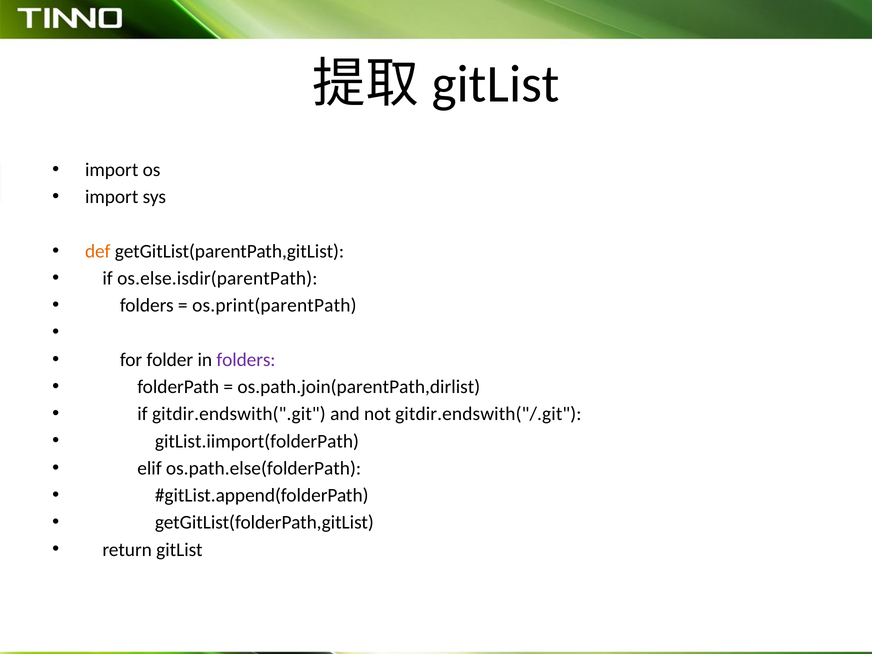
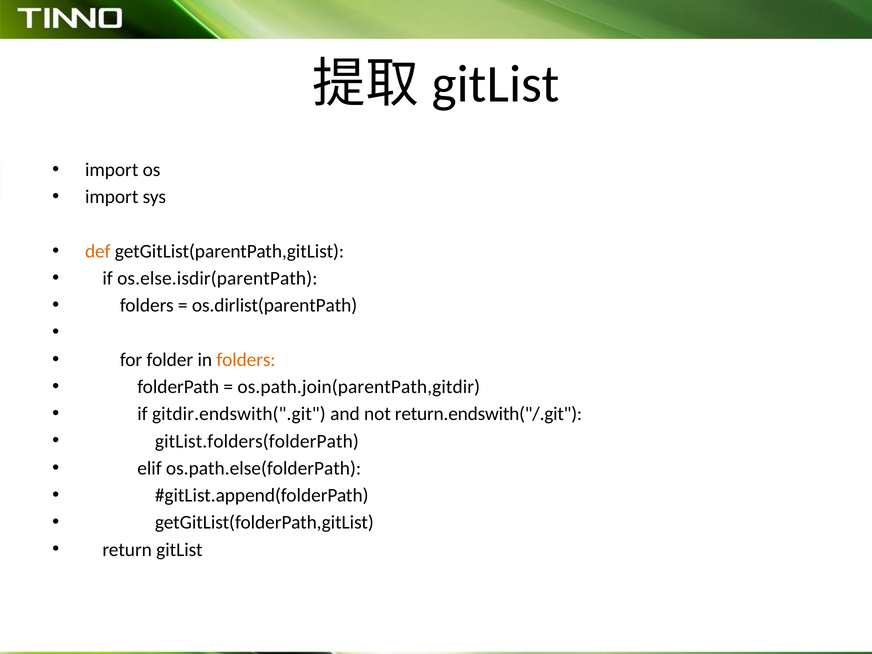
os.print(parentPath: os.print(parentPath -> os.dirlist(parentPath
folders at (246, 360) colour: purple -> orange
os.path.join(parentPath,dirlist: os.path.join(parentPath,dirlist -> os.path.join(parentPath,gitdir
gitdir.endswith("/.git: gitdir.endswith("/.git -> return.endswith("/.git
gitList.iimport(folderPath: gitList.iimport(folderPath -> gitList.folders(folderPath
